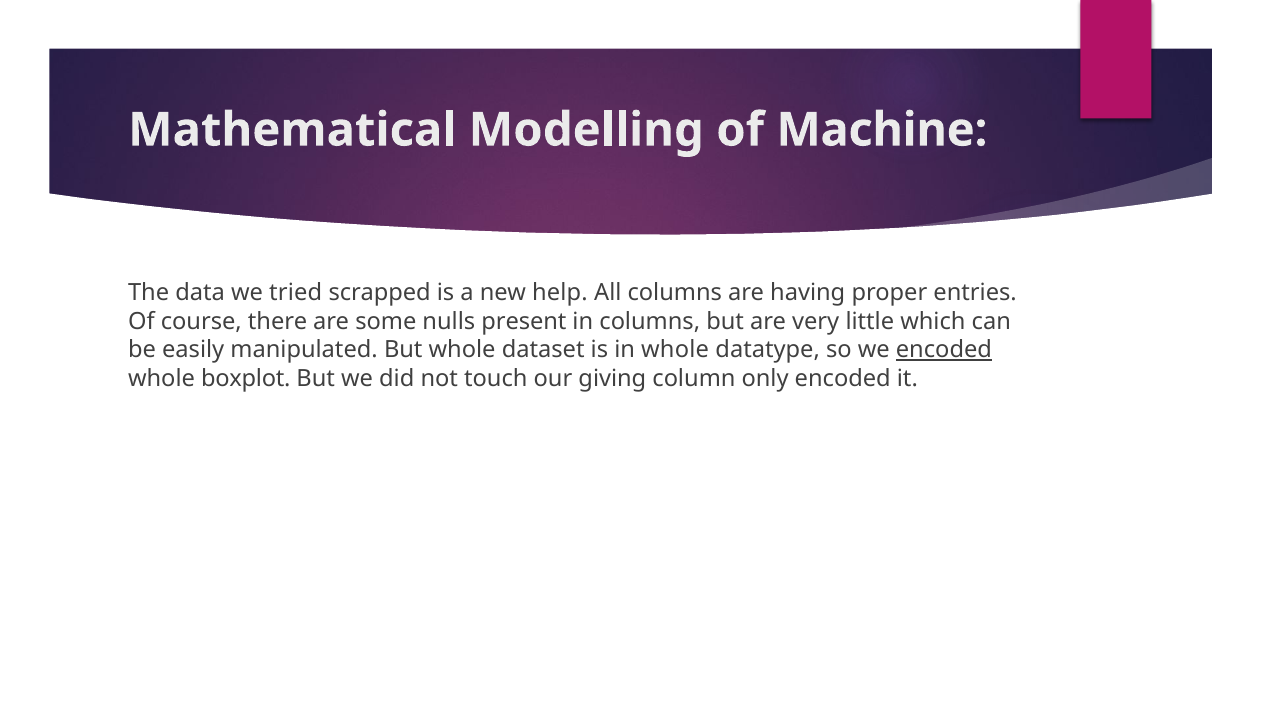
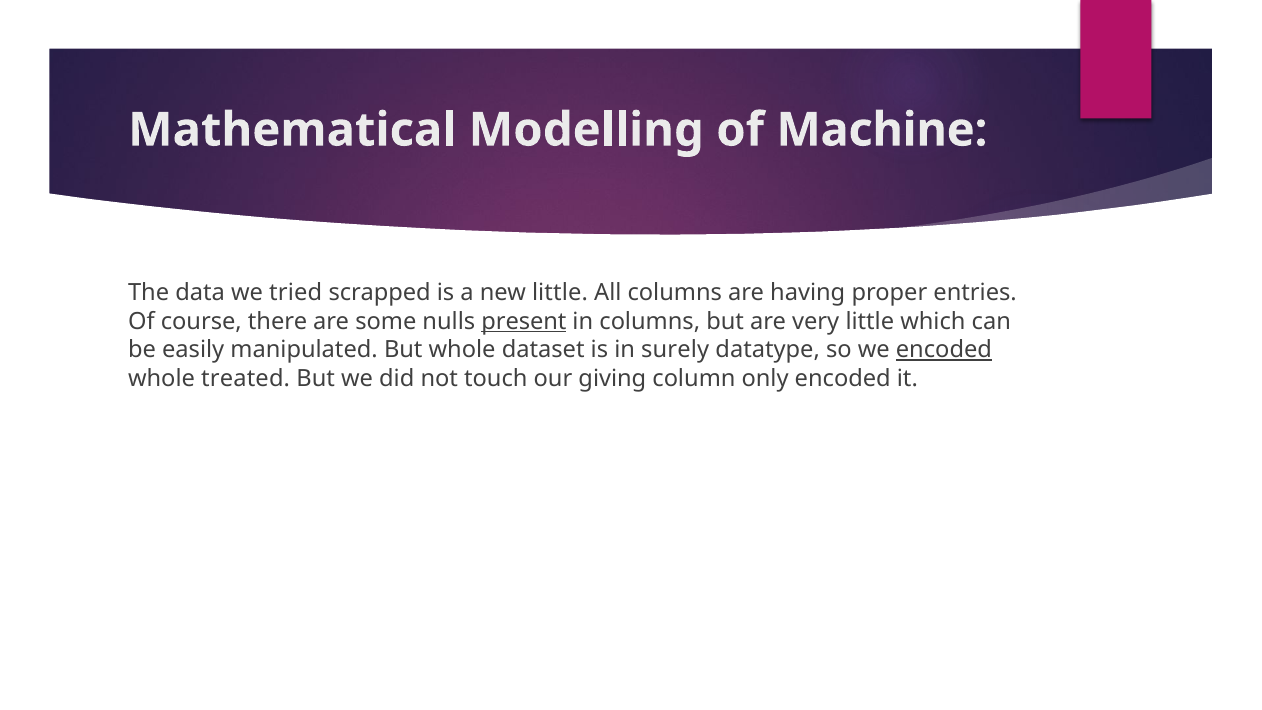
new help: help -> little
present underline: none -> present
in whole: whole -> surely
boxplot: boxplot -> treated
